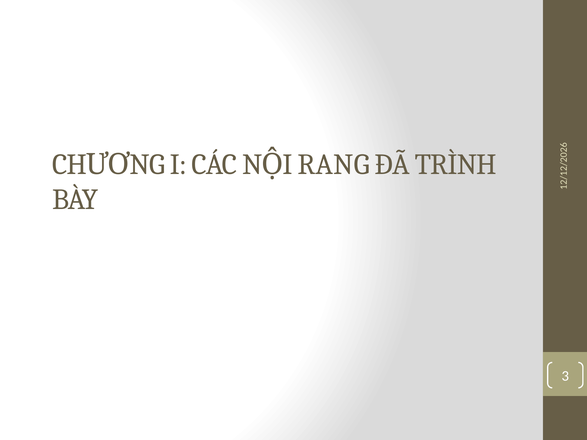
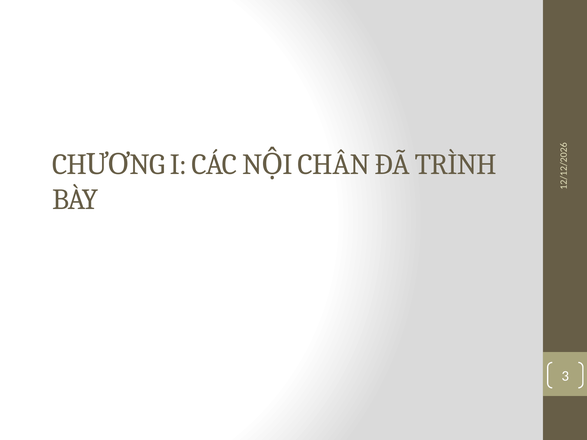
RANG: RANG -> CHÂN
